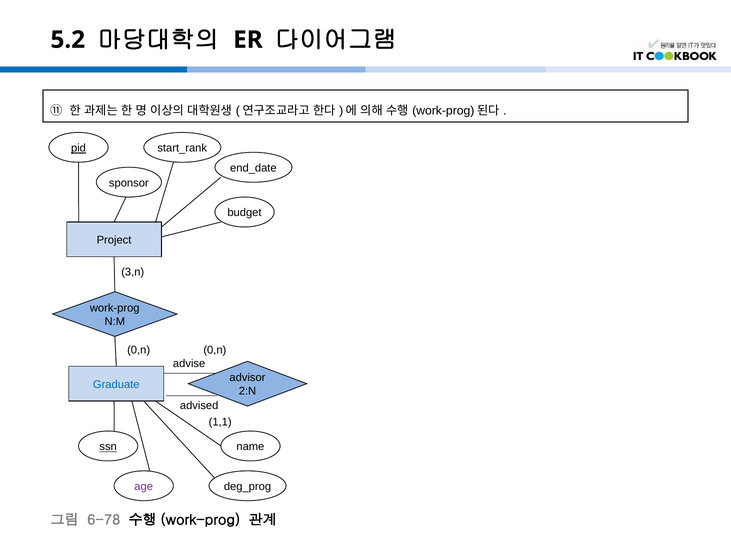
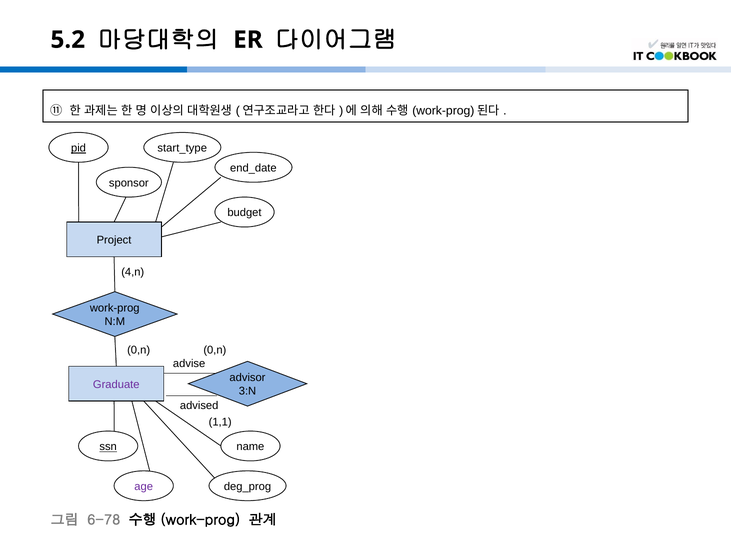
start_rank: start_rank -> start_type
3,n: 3,n -> 4,n
Graduate colour: blue -> purple
2:N: 2:N -> 3:N
